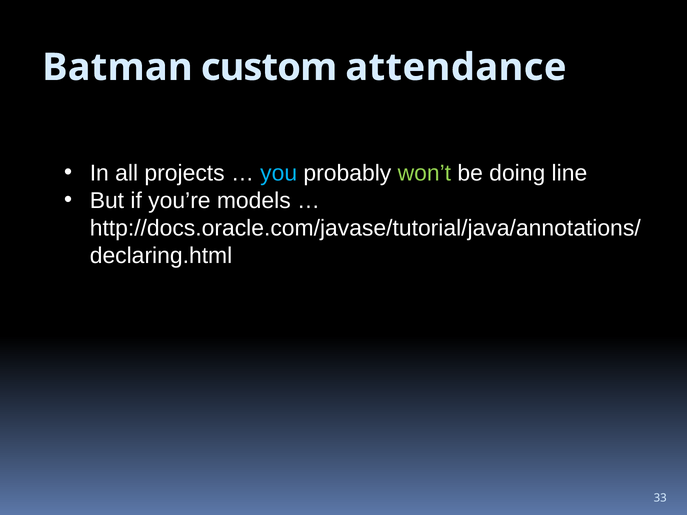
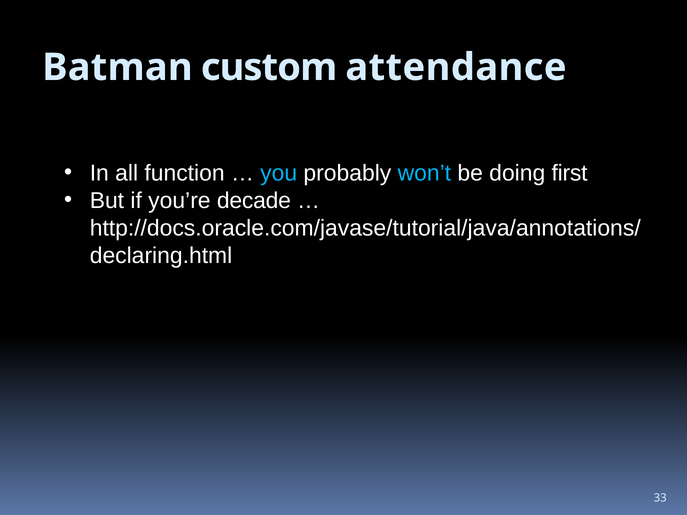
projects: projects -> function
won’t colour: light green -> light blue
line: line -> first
models: models -> decade
